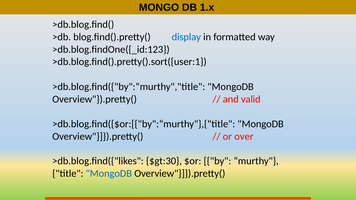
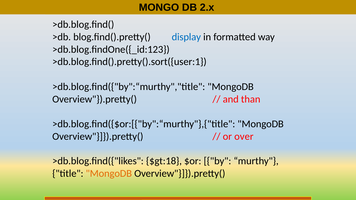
1.x: 1.x -> 2.x
valid: valid -> than
$gt:30: $gt:30 -> $gt:18
MongoDB at (109, 174) colour: blue -> orange
